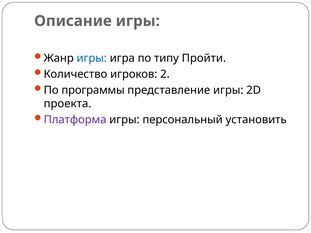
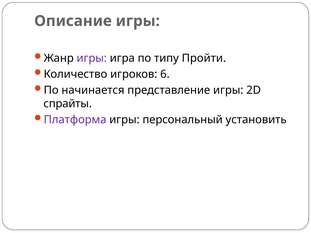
игры at (92, 58) colour: blue -> purple
2: 2 -> 6
программы: программы -> начинается
проекта: проекта -> спрайты
